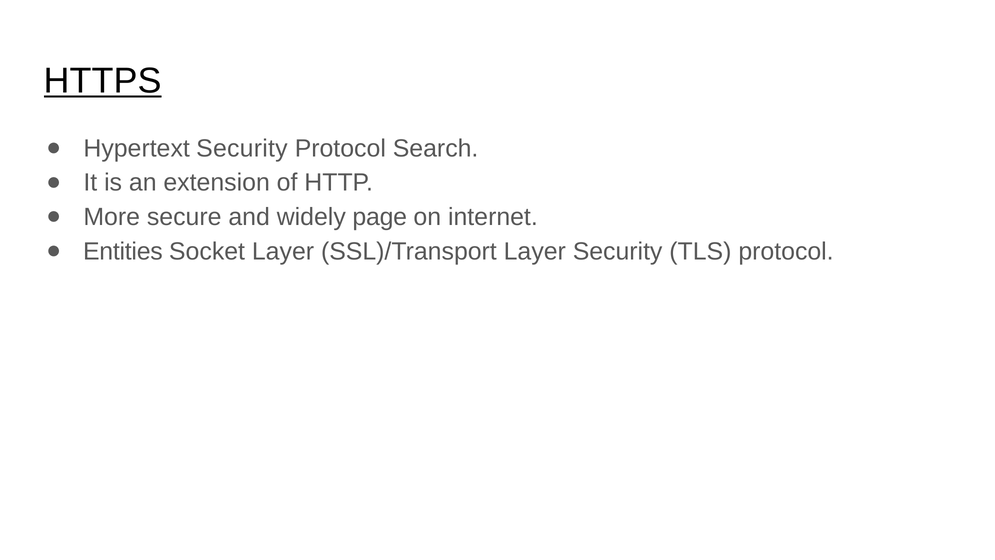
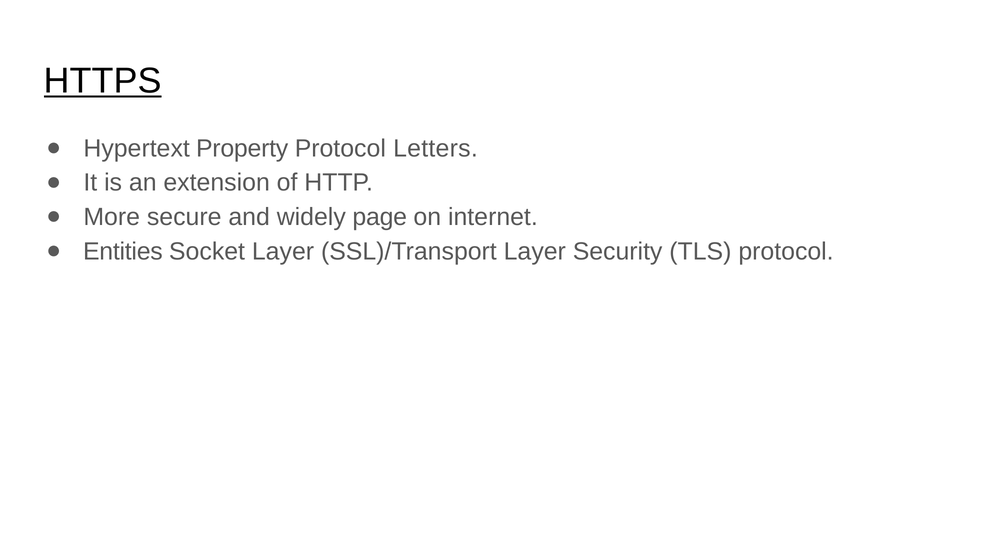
Hypertext Security: Security -> Property
Search: Search -> Letters
